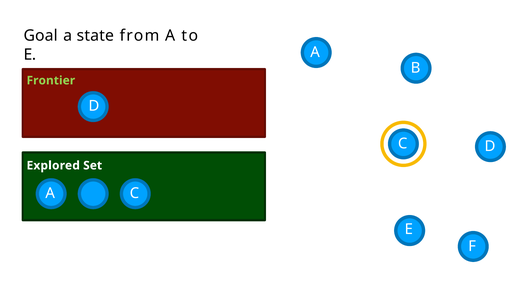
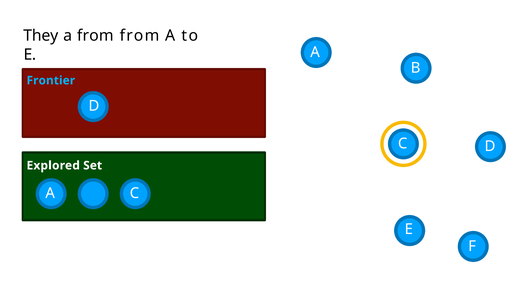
Goal: Goal -> They
a state: state -> from
Frontier colour: light green -> light blue
